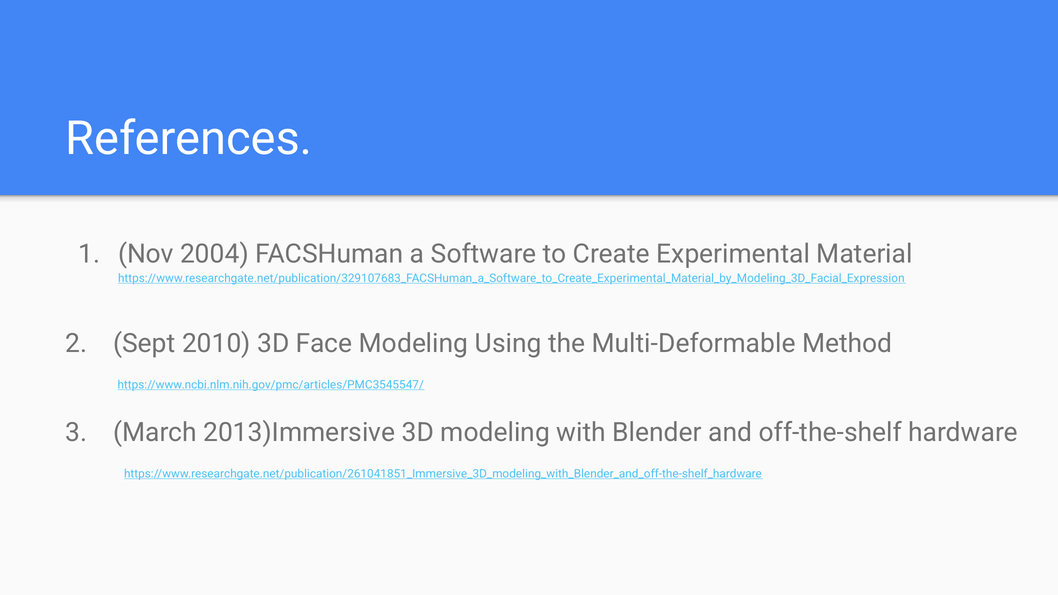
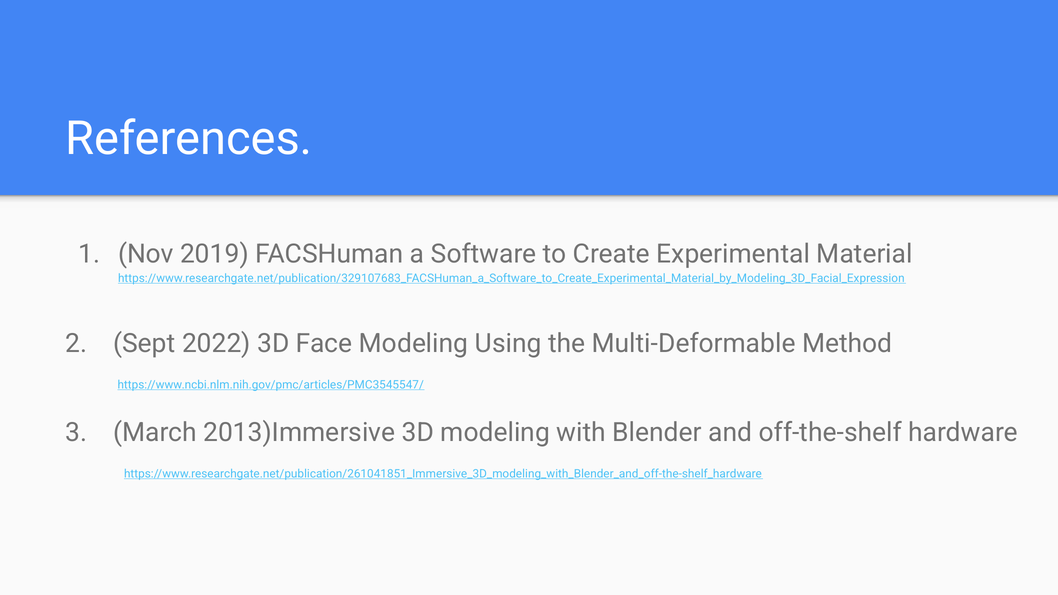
2004: 2004 -> 2019
2010: 2010 -> 2022
